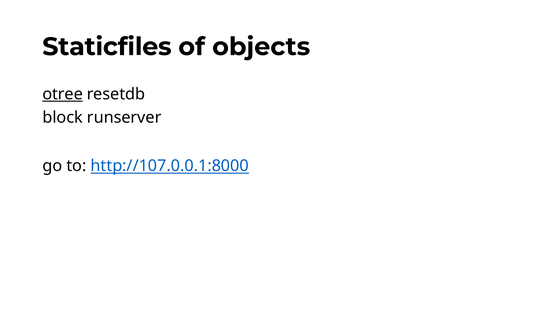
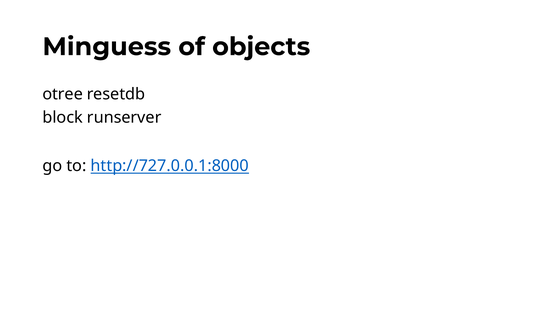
Staticfiles: Staticfiles -> Minguess
otree underline: present -> none
http://107.0.0.1:8000: http://107.0.0.1:8000 -> http://727.0.0.1:8000
